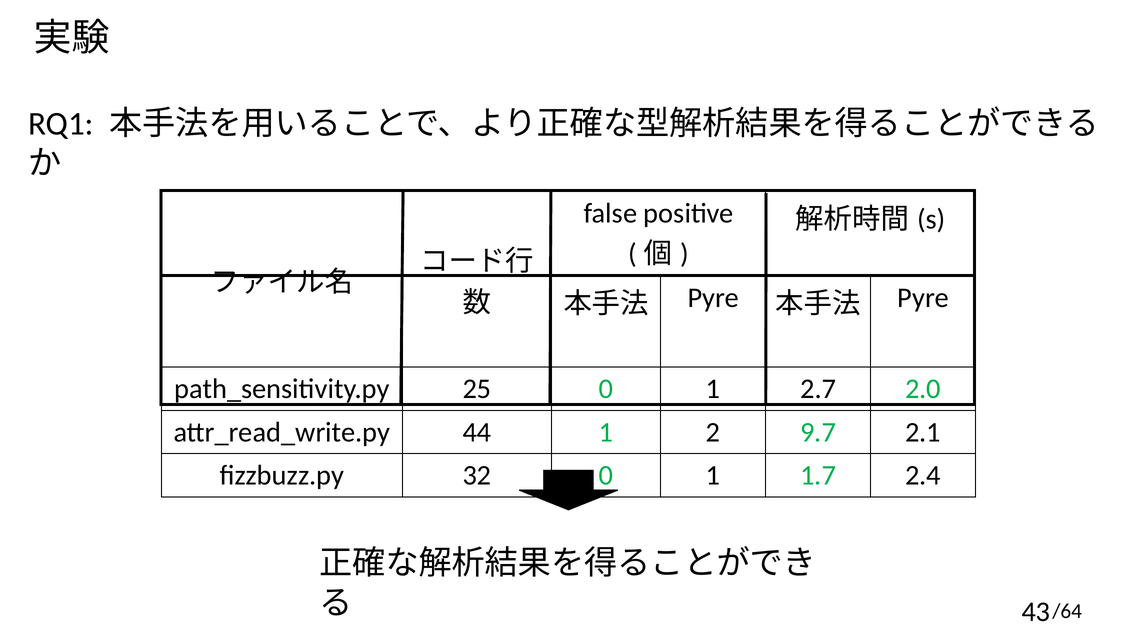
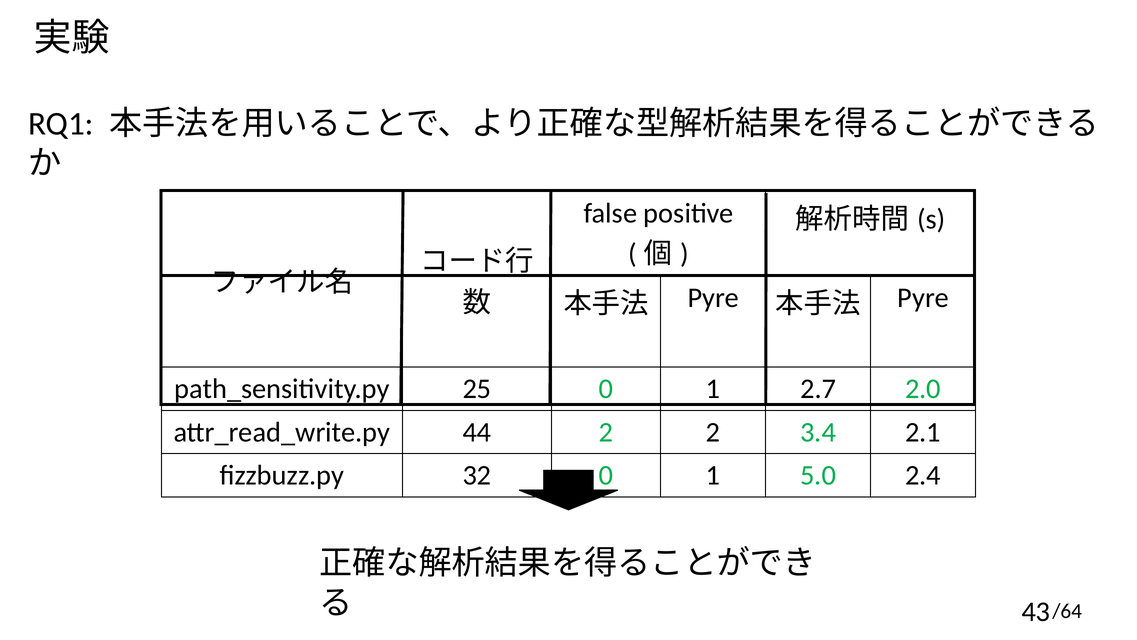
44 1: 1 -> 2
9.7: 9.7 -> 3.4
1.7: 1.7 -> 5.0
